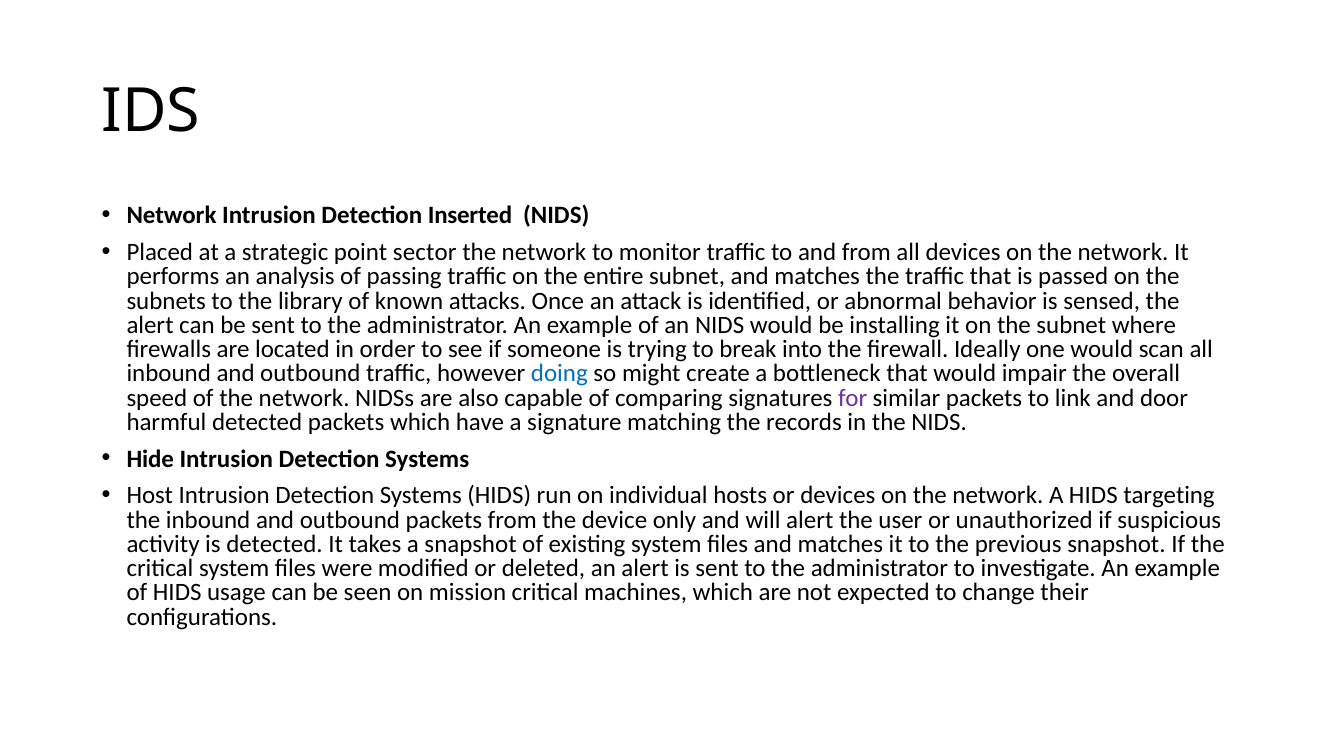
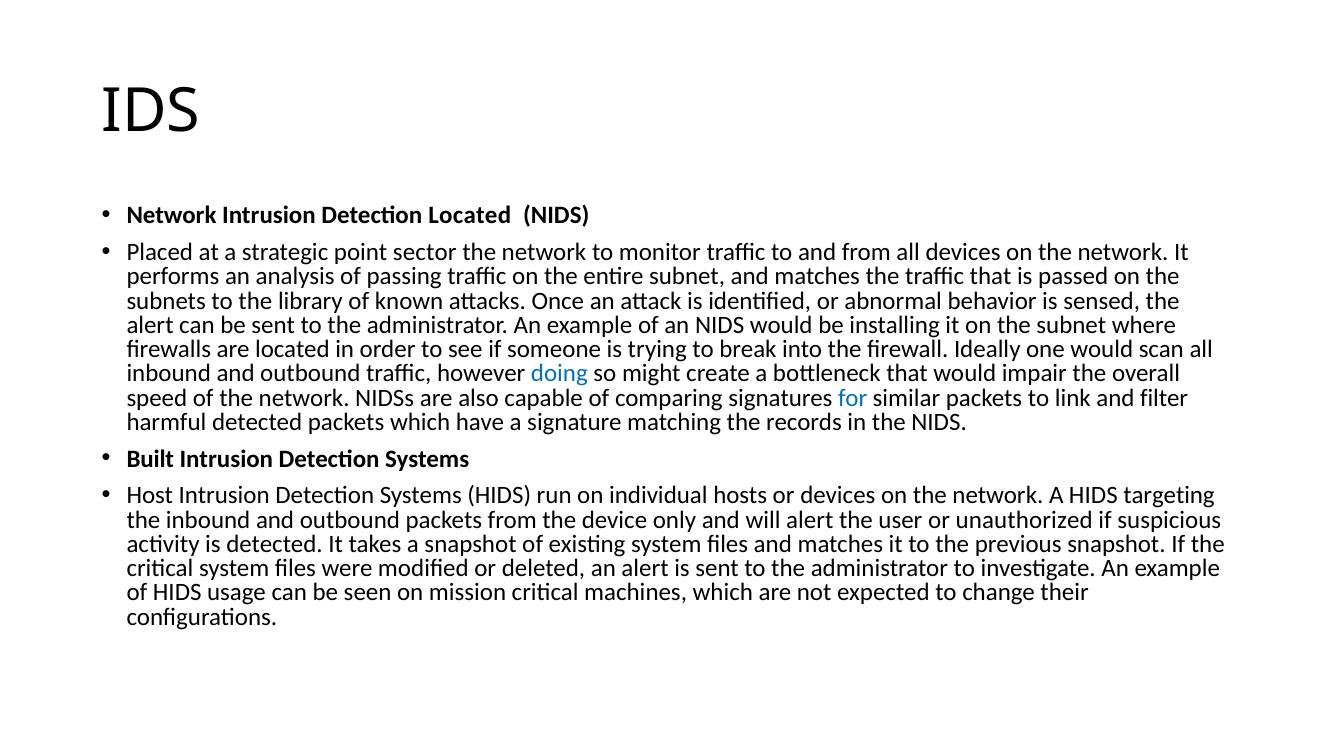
Detection Inserted: Inserted -> Located
for colour: purple -> blue
door: door -> filter
Hide: Hide -> Built
